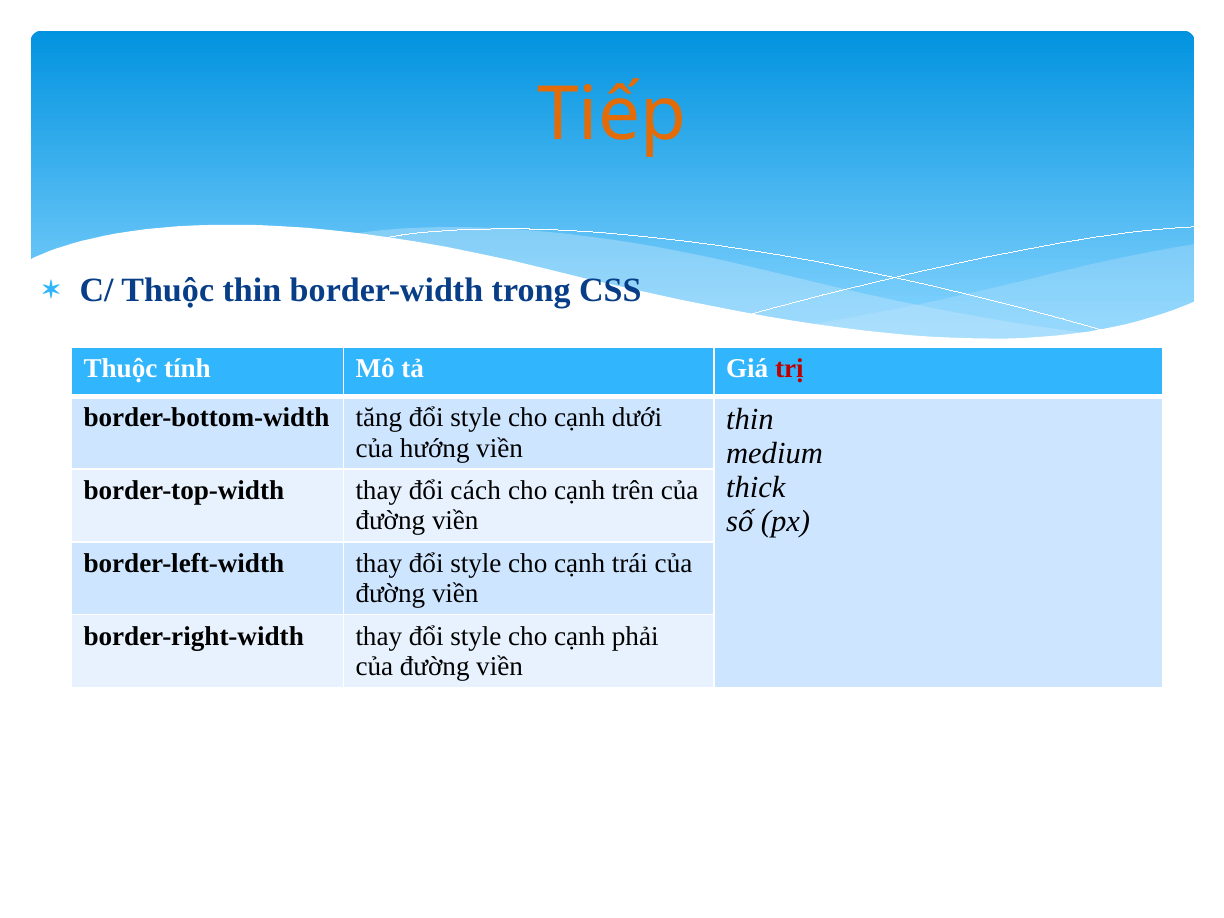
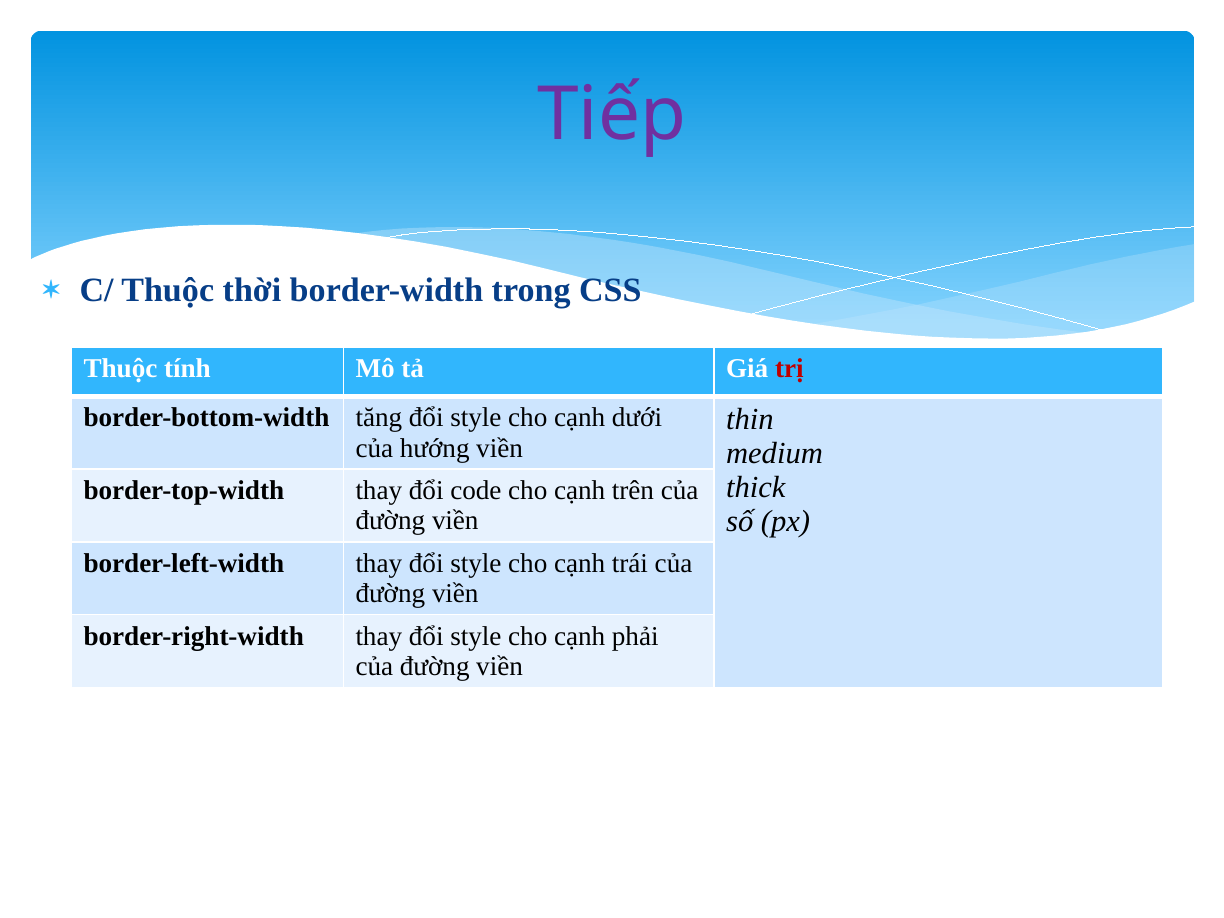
Tiếp colour: orange -> purple
Thuộc thin: thin -> thời
cách: cách -> code
